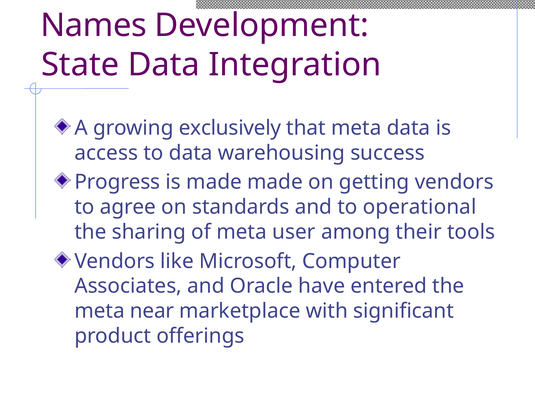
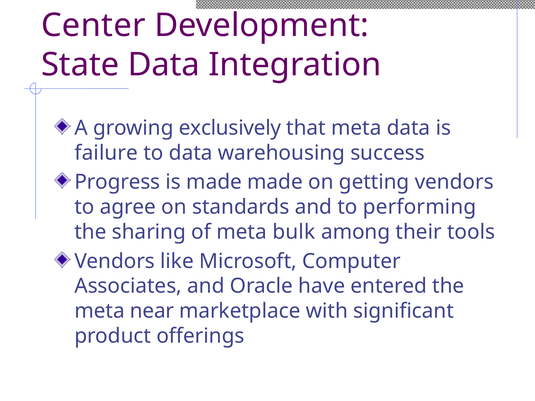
Names: Names -> Center
access: access -> failure
operational: operational -> performing
user: user -> bulk
